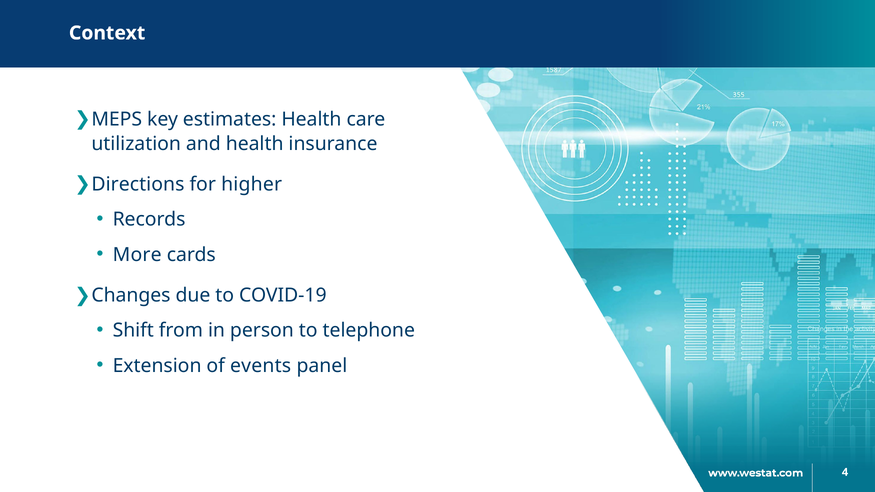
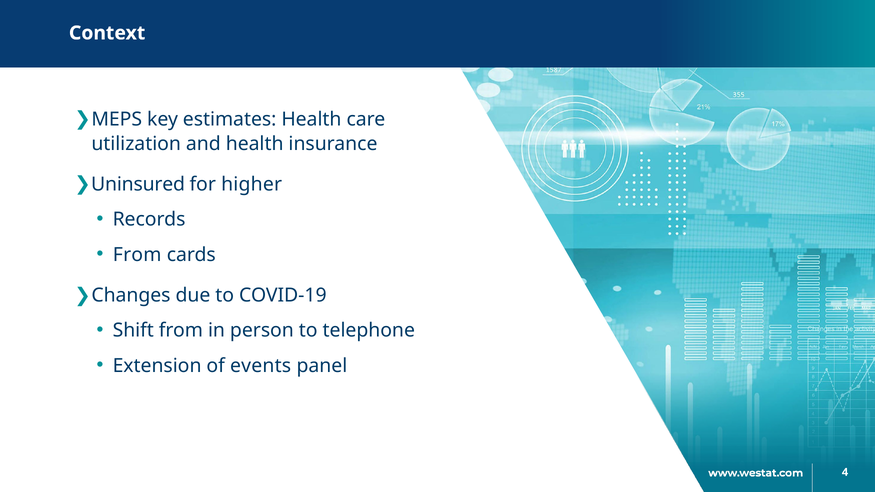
Directions: Directions -> Uninsured
More at (137, 255): More -> From
